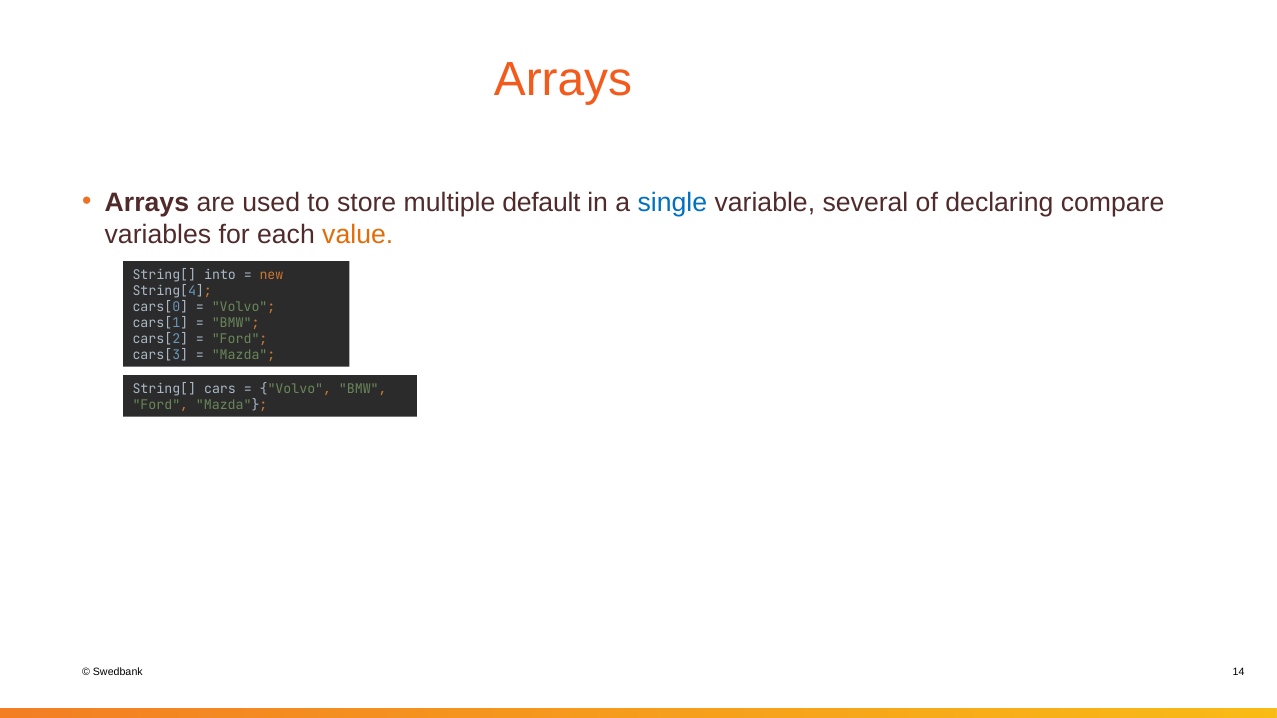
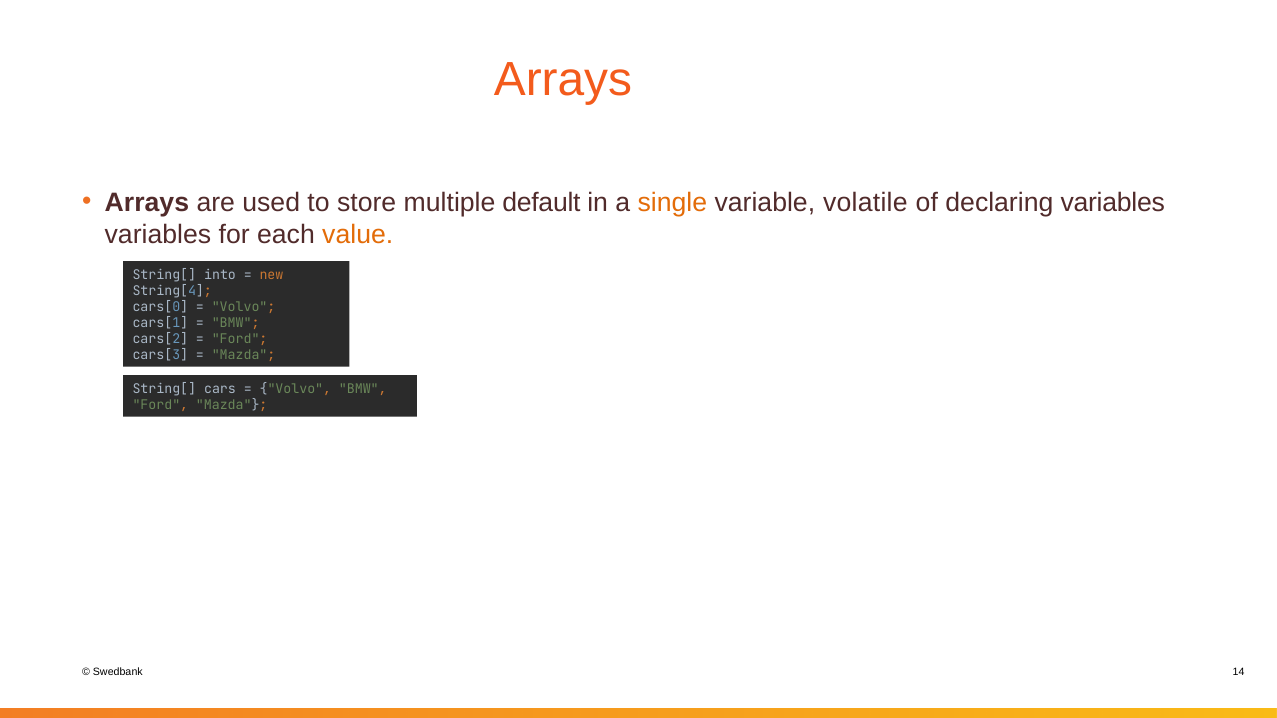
single colour: blue -> orange
several: several -> volatile
declaring compare: compare -> variables
